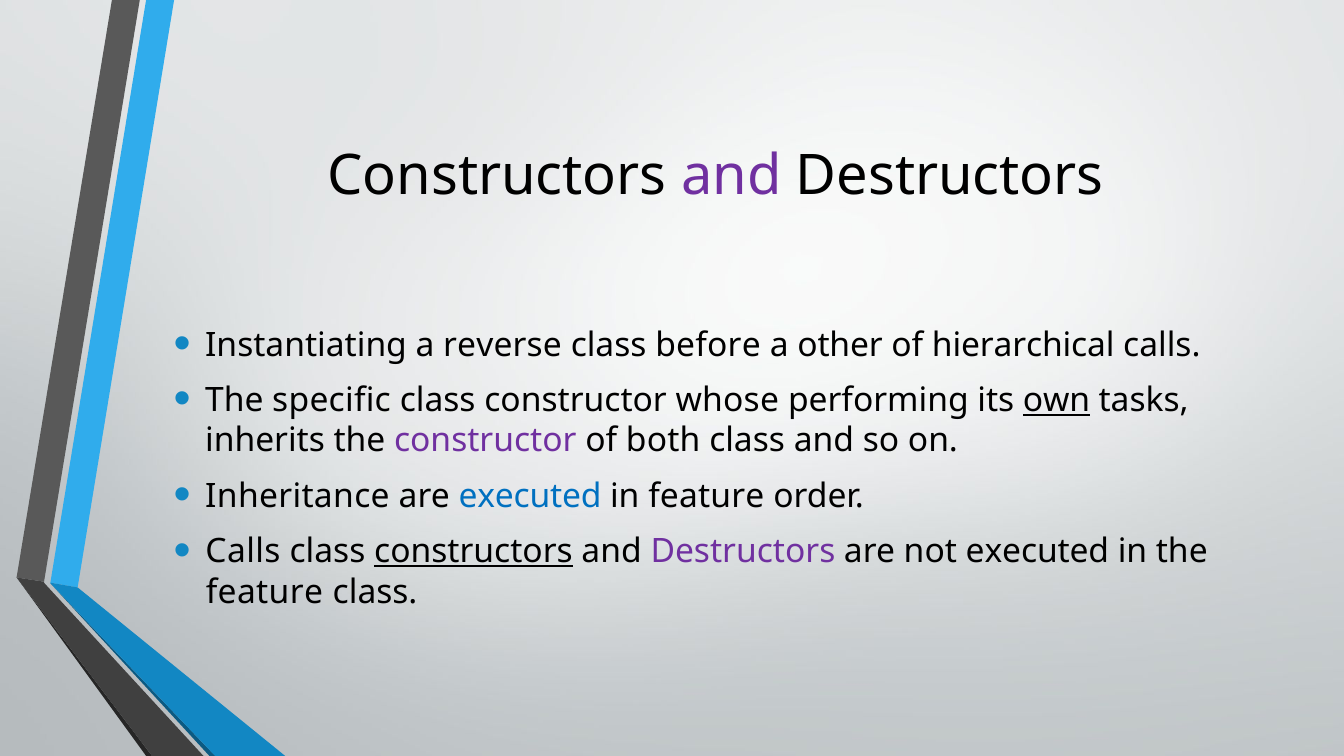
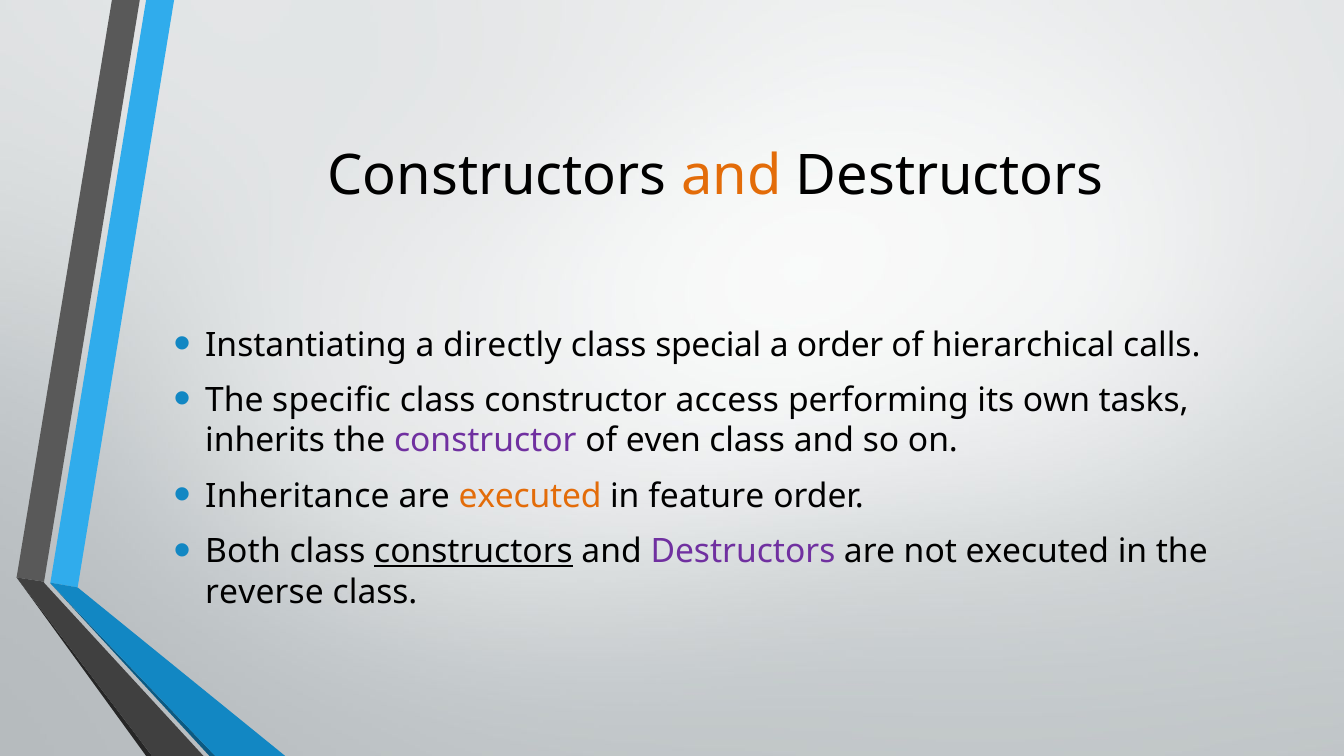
and at (731, 176) colour: purple -> orange
reverse: reverse -> directly
before: before -> special
a other: other -> order
whose: whose -> access
own underline: present -> none
both: both -> even
executed at (530, 496) colour: blue -> orange
Calls at (243, 552): Calls -> Both
feature at (264, 592): feature -> reverse
